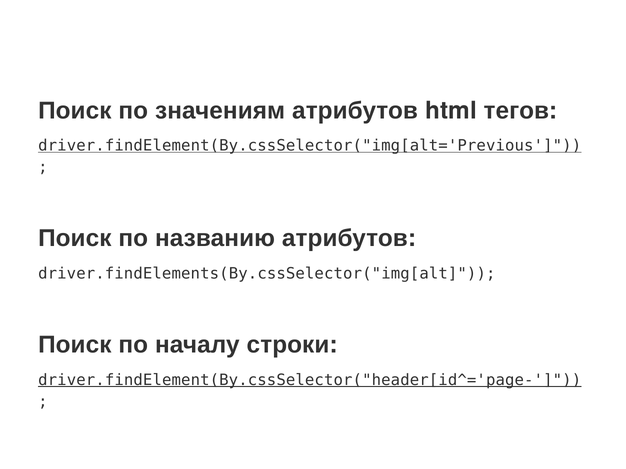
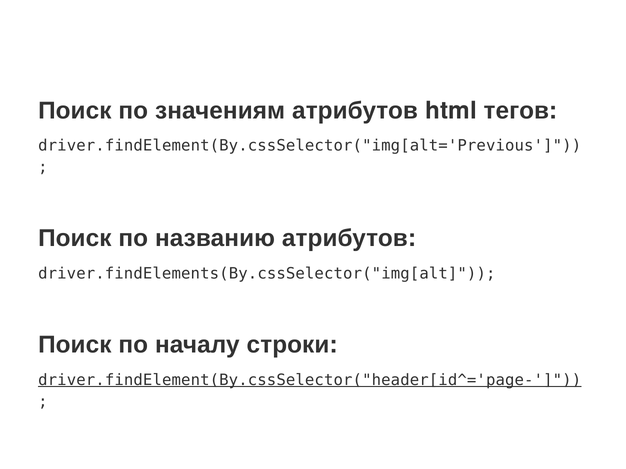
driver.findElement(By.cssSelector("img[alt='Previous underline: present -> none
